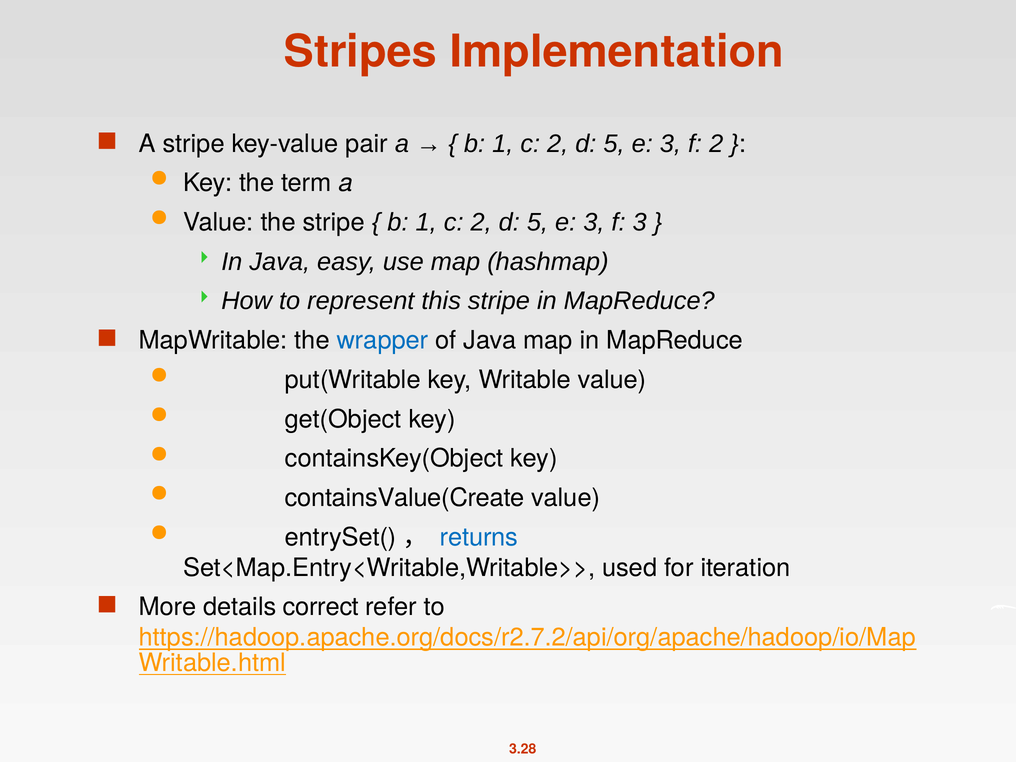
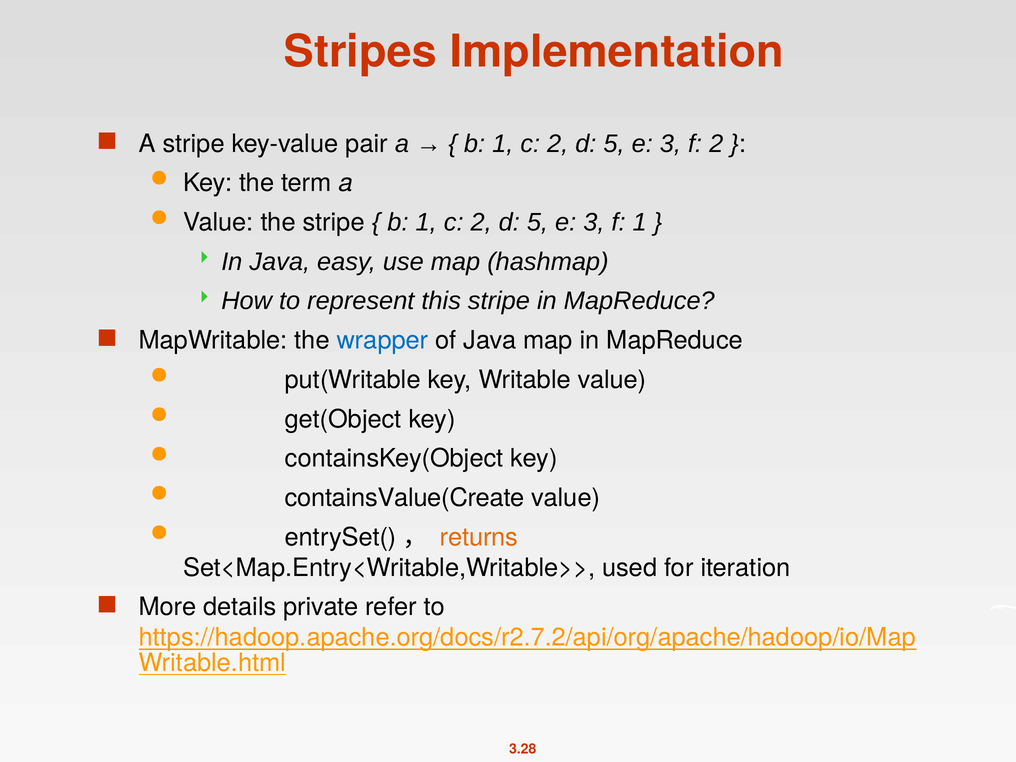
f 3: 3 -> 1
returns colour: blue -> orange
correct: correct -> private
